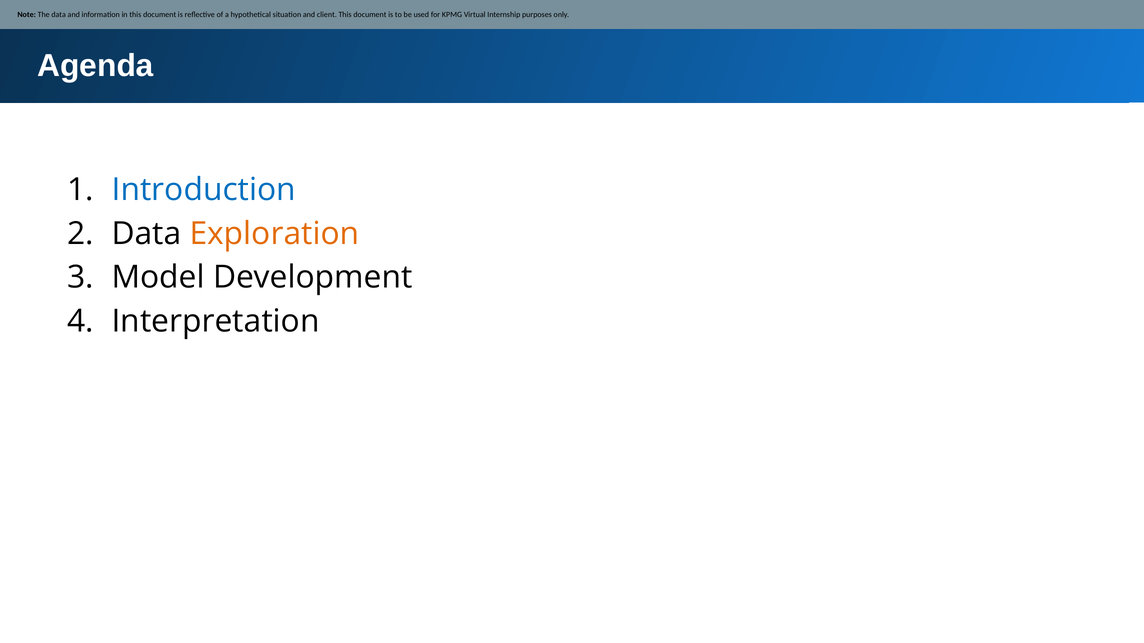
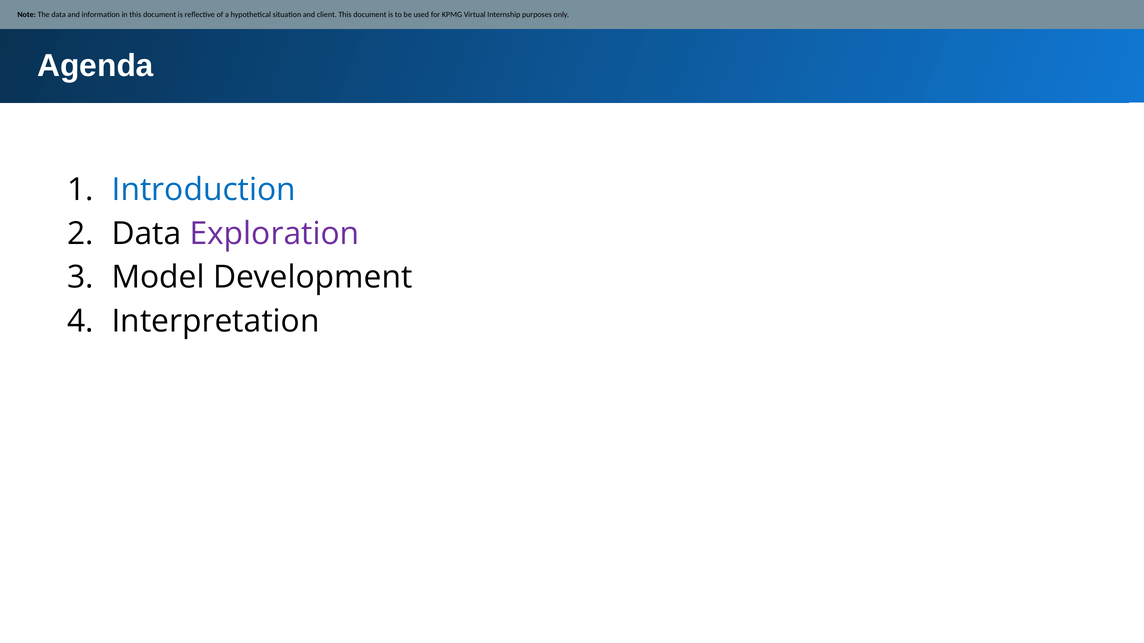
Exploration colour: orange -> purple
